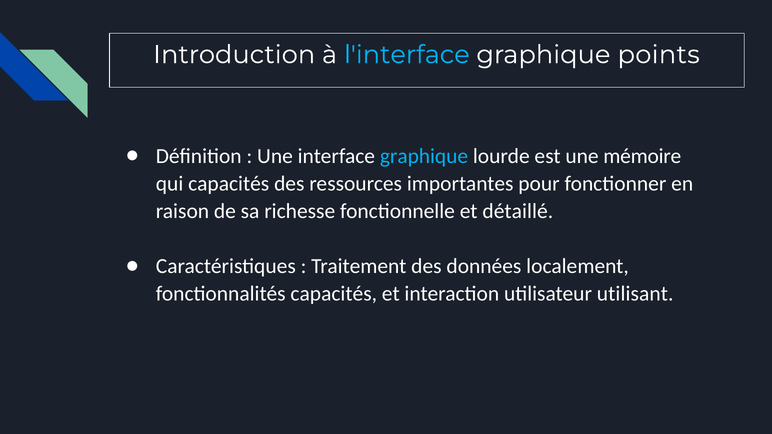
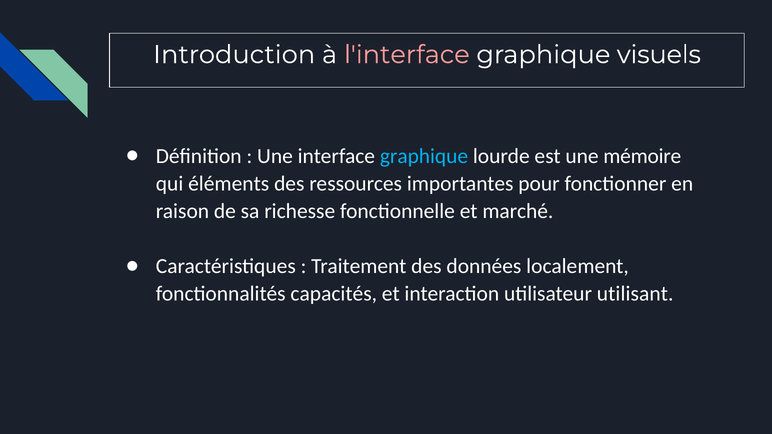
l'interface colour: light blue -> pink
points: points -> visuels
qui capacités: capacités -> éléments
détaillé: détaillé -> marché
